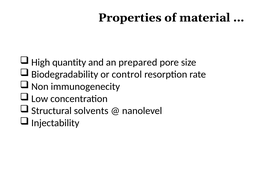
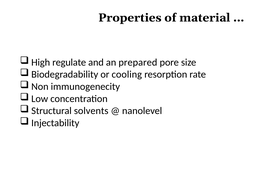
quantity: quantity -> regulate
control: control -> cooling
